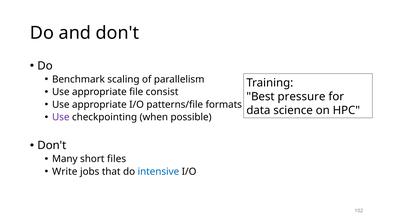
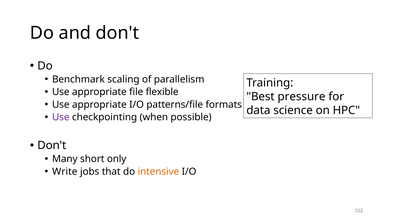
consist: consist -> flexible
files: files -> only
intensive colour: blue -> orange
